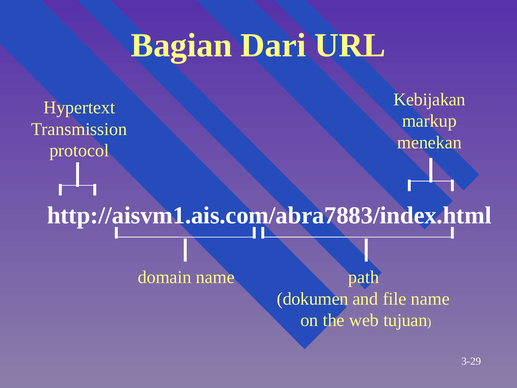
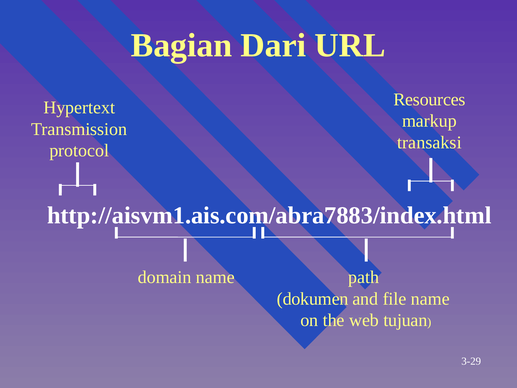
Kebijakan: Kebijakan -> Resources
menekan: menekan -> transaksi
